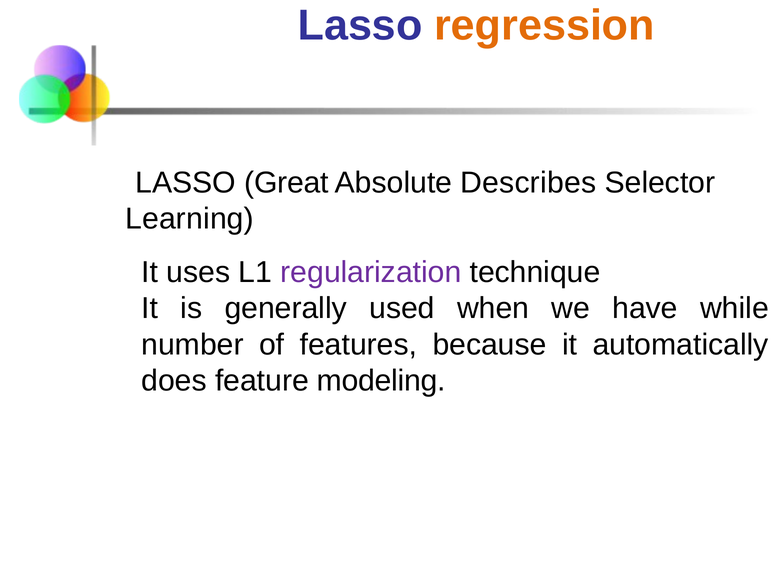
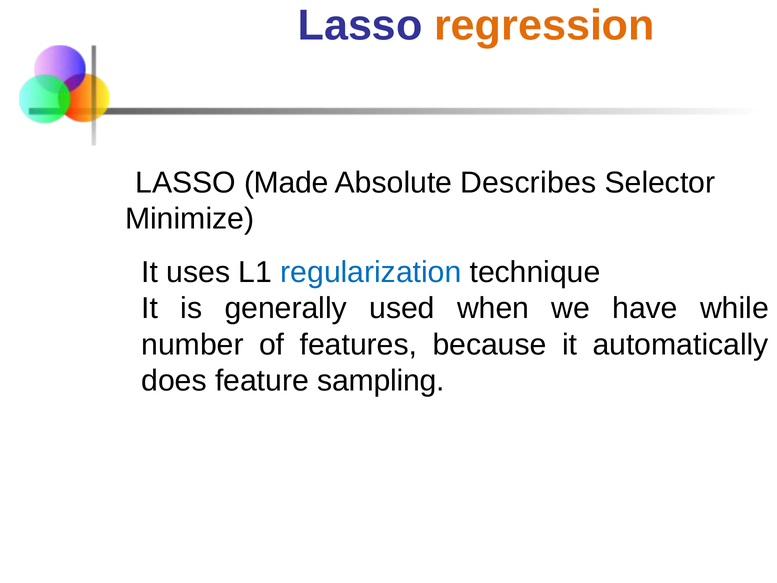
Great: Great -> Made
Learning: Learning -> Minimize
regularization colour: purple -> blue
modeling: modeling -> sampling
